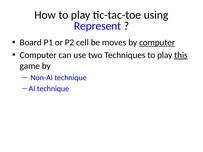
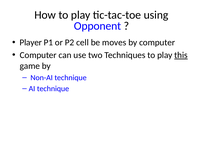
Represent: Represent -> Opponent
Board: Board -> Player
computer at (157, 43) underline: present -> none
